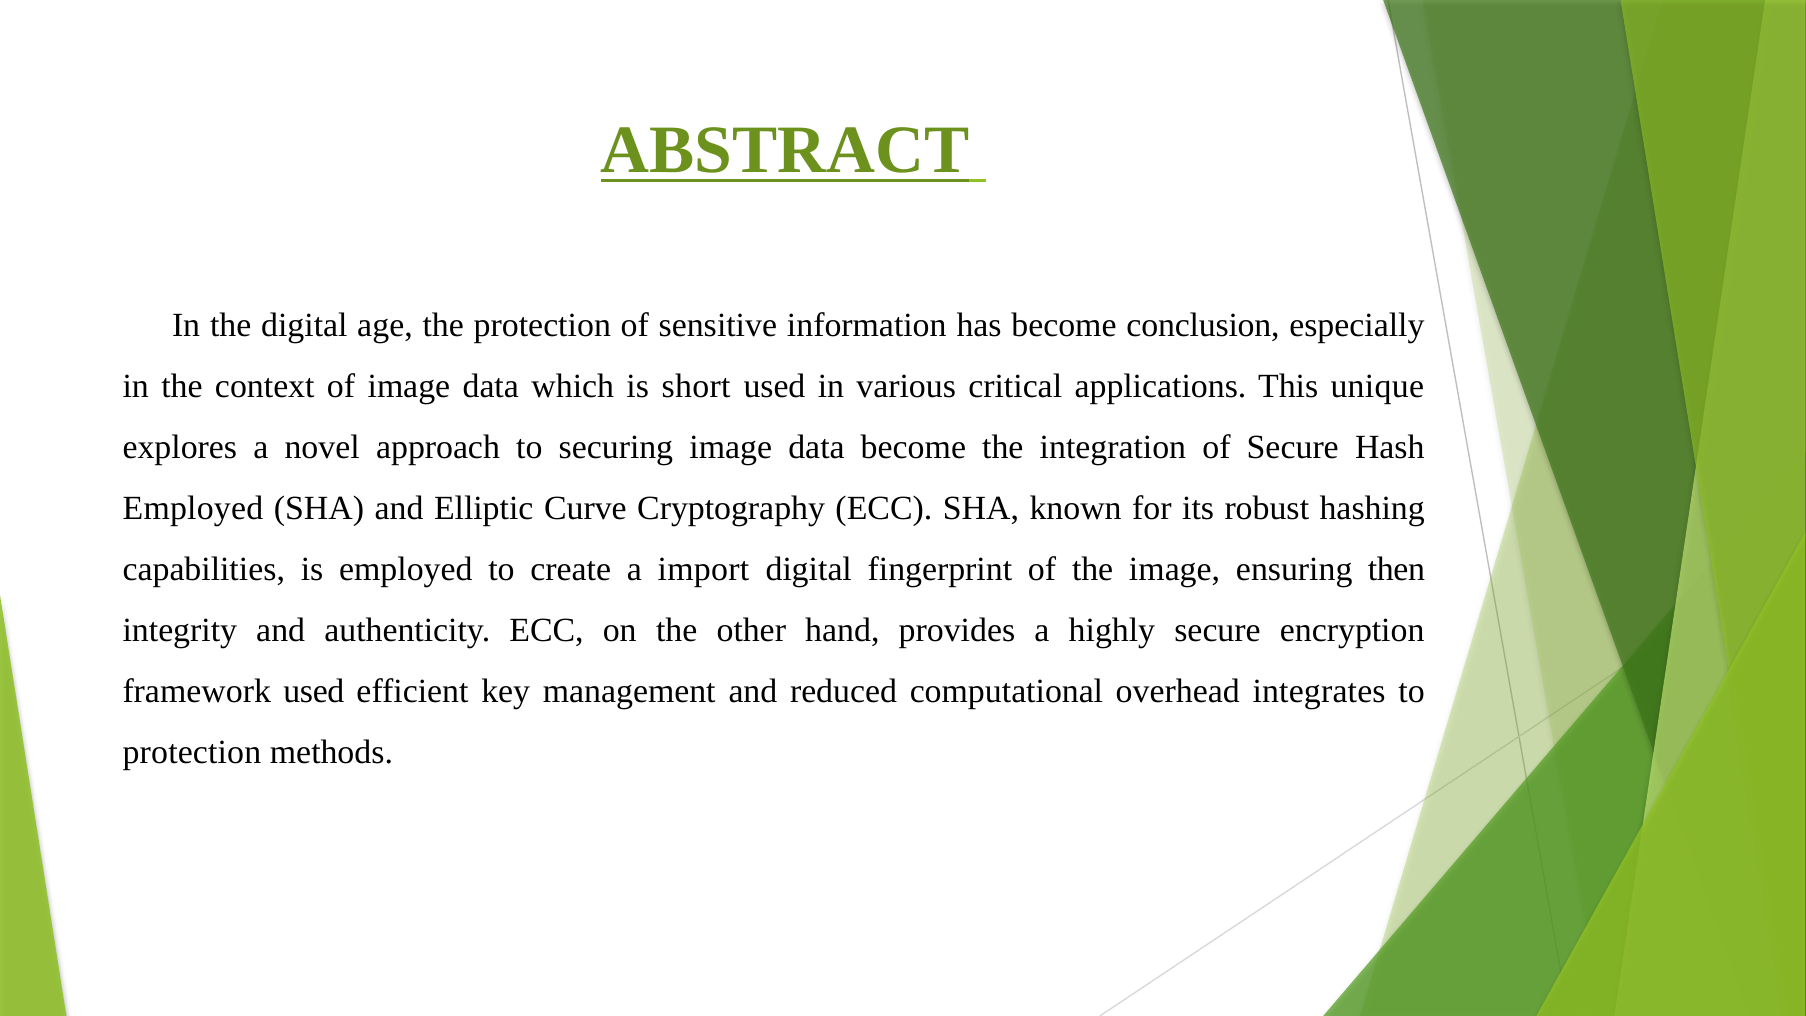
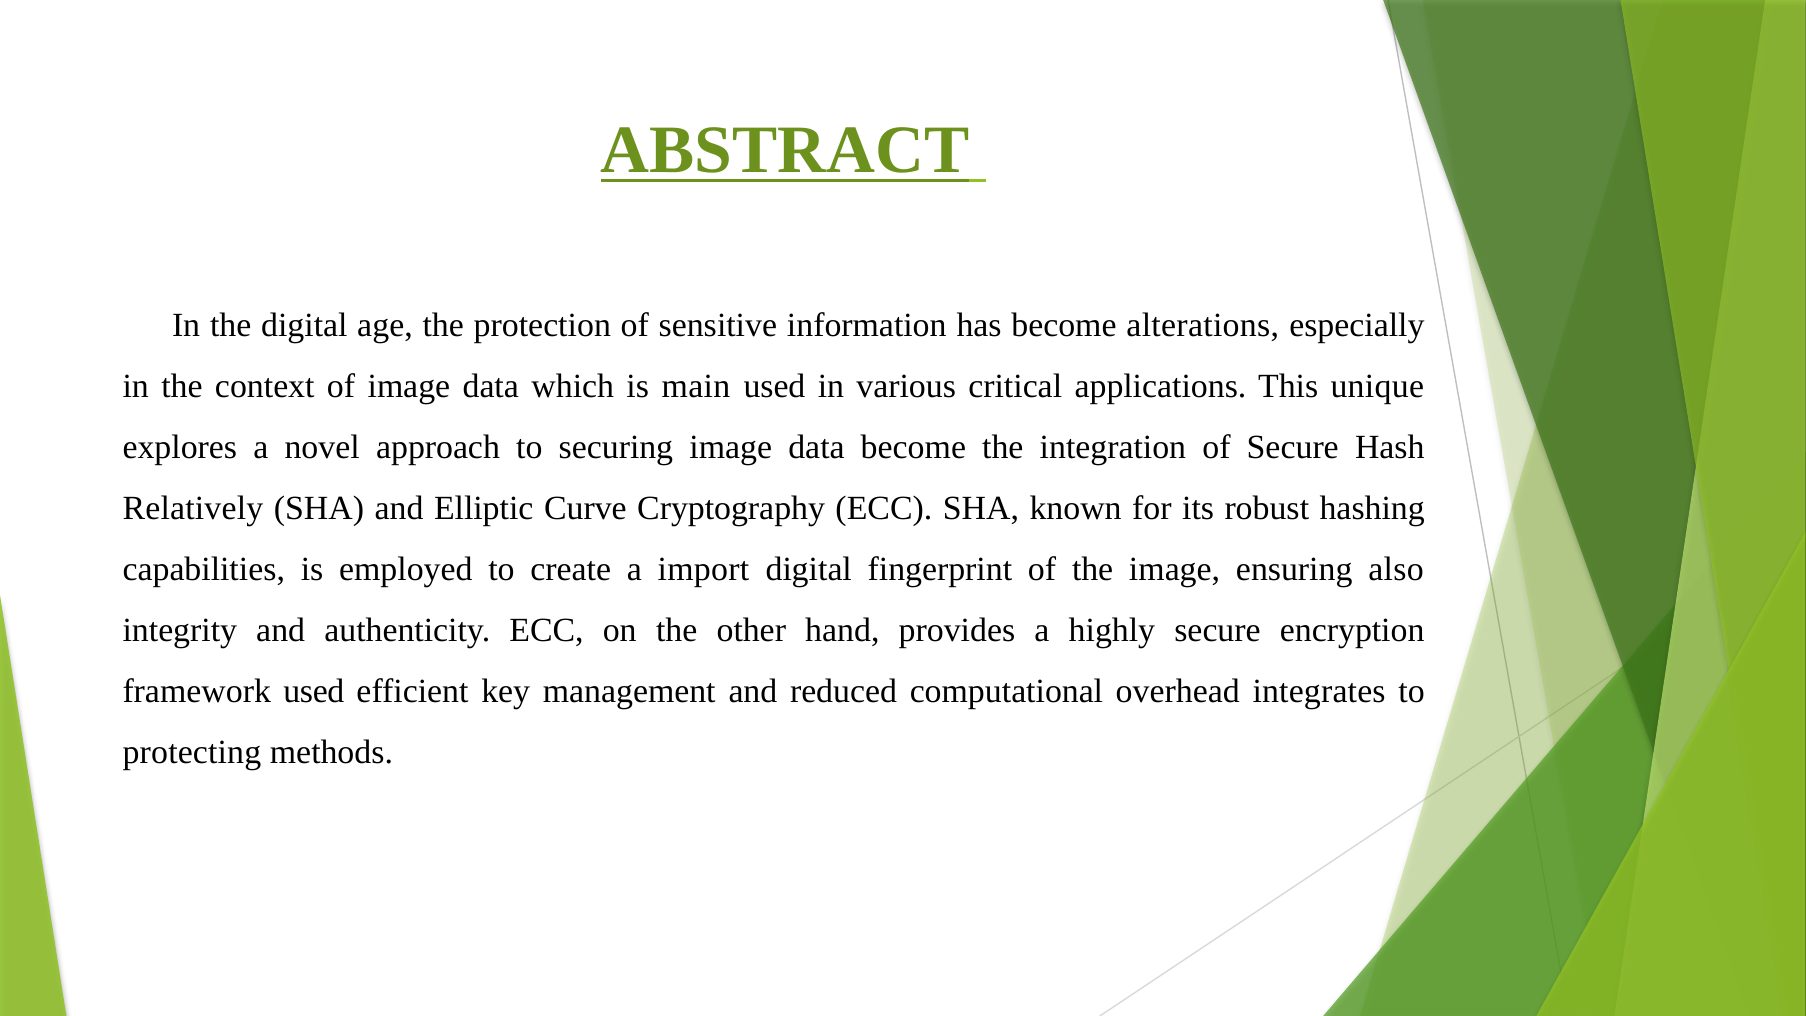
conclusion: conclusion -> alterations
short: short -> main
Employed at (193, 508): Employed -> Relatively
then: then -> also
protection at (192, 752): protection -> protecting
